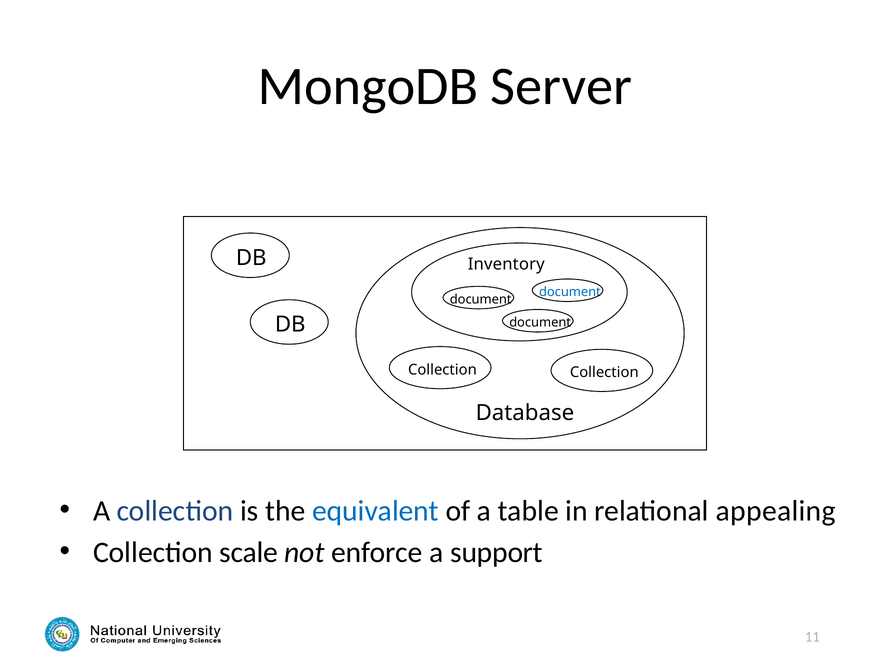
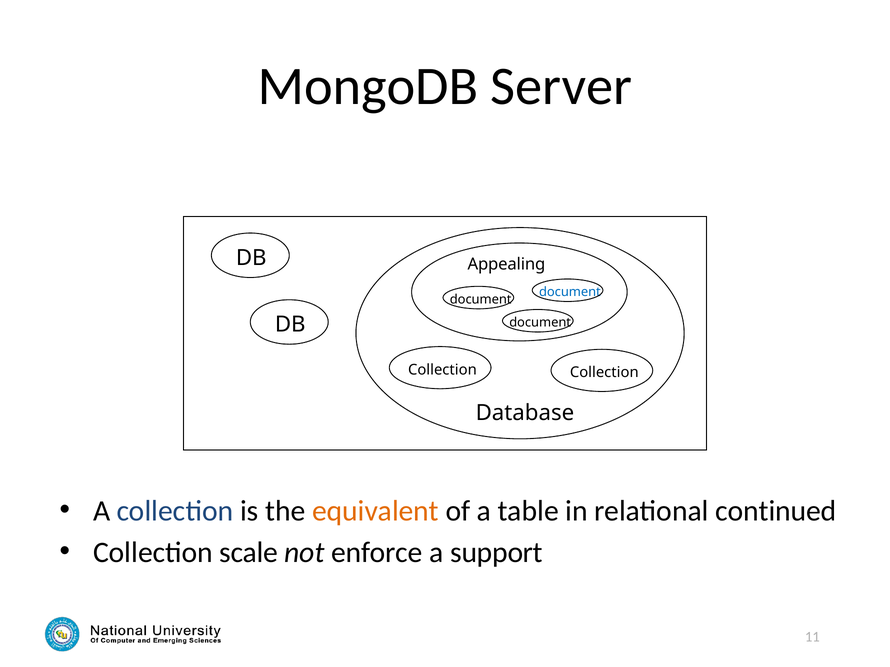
Inventory: Inventory -> Appealing
equivalent colour: blue -> orange
appealing: appealing -> continued
